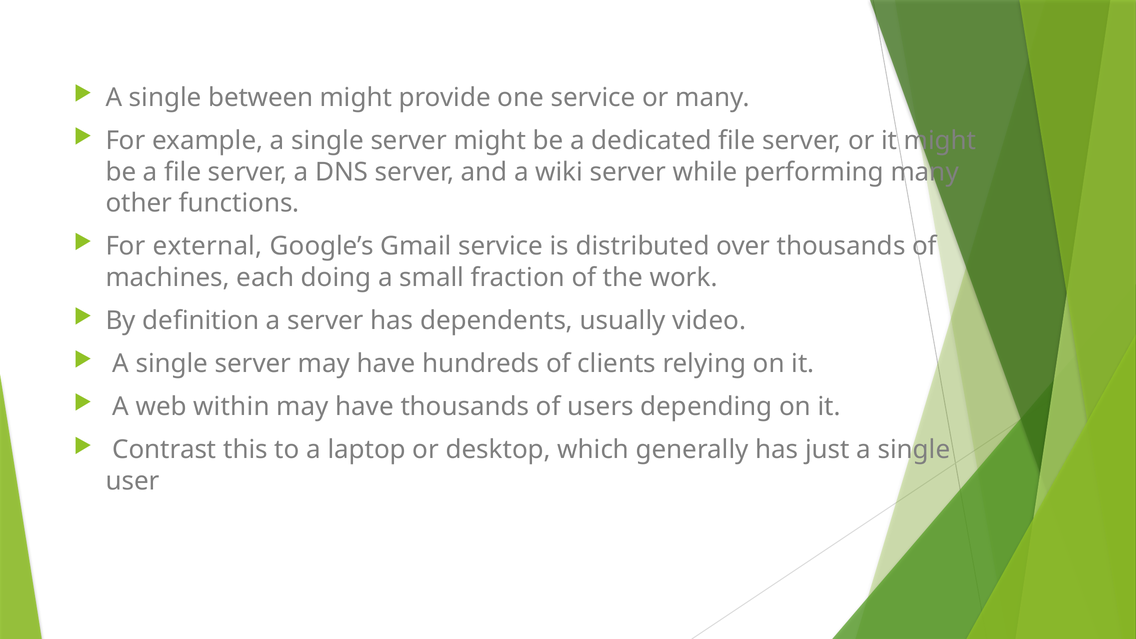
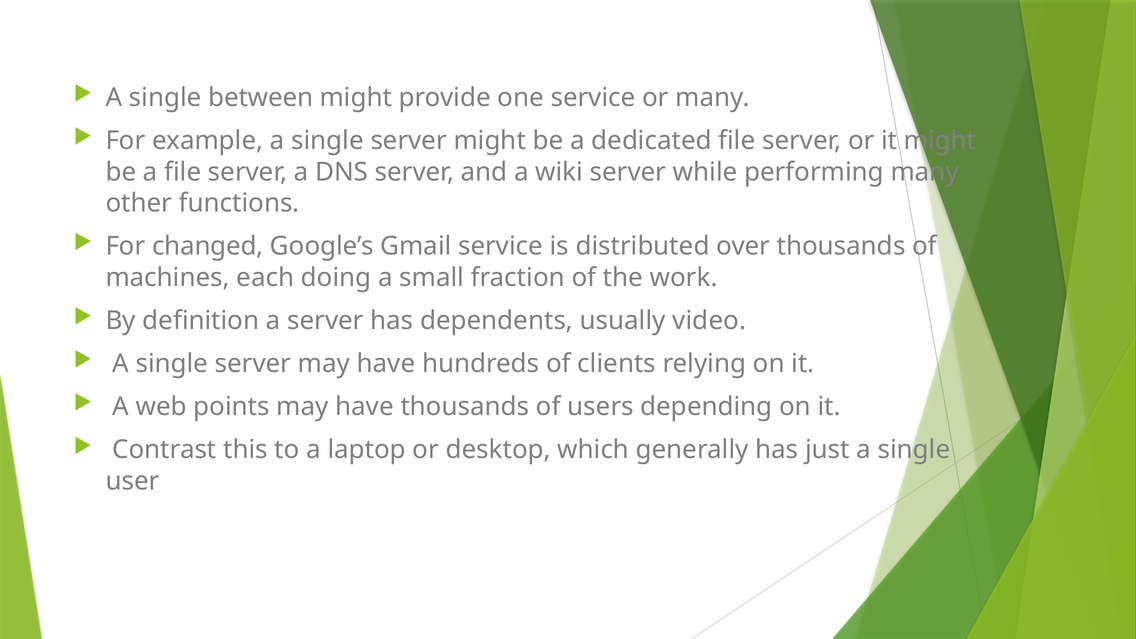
external: external -> changed
within: within -> points
